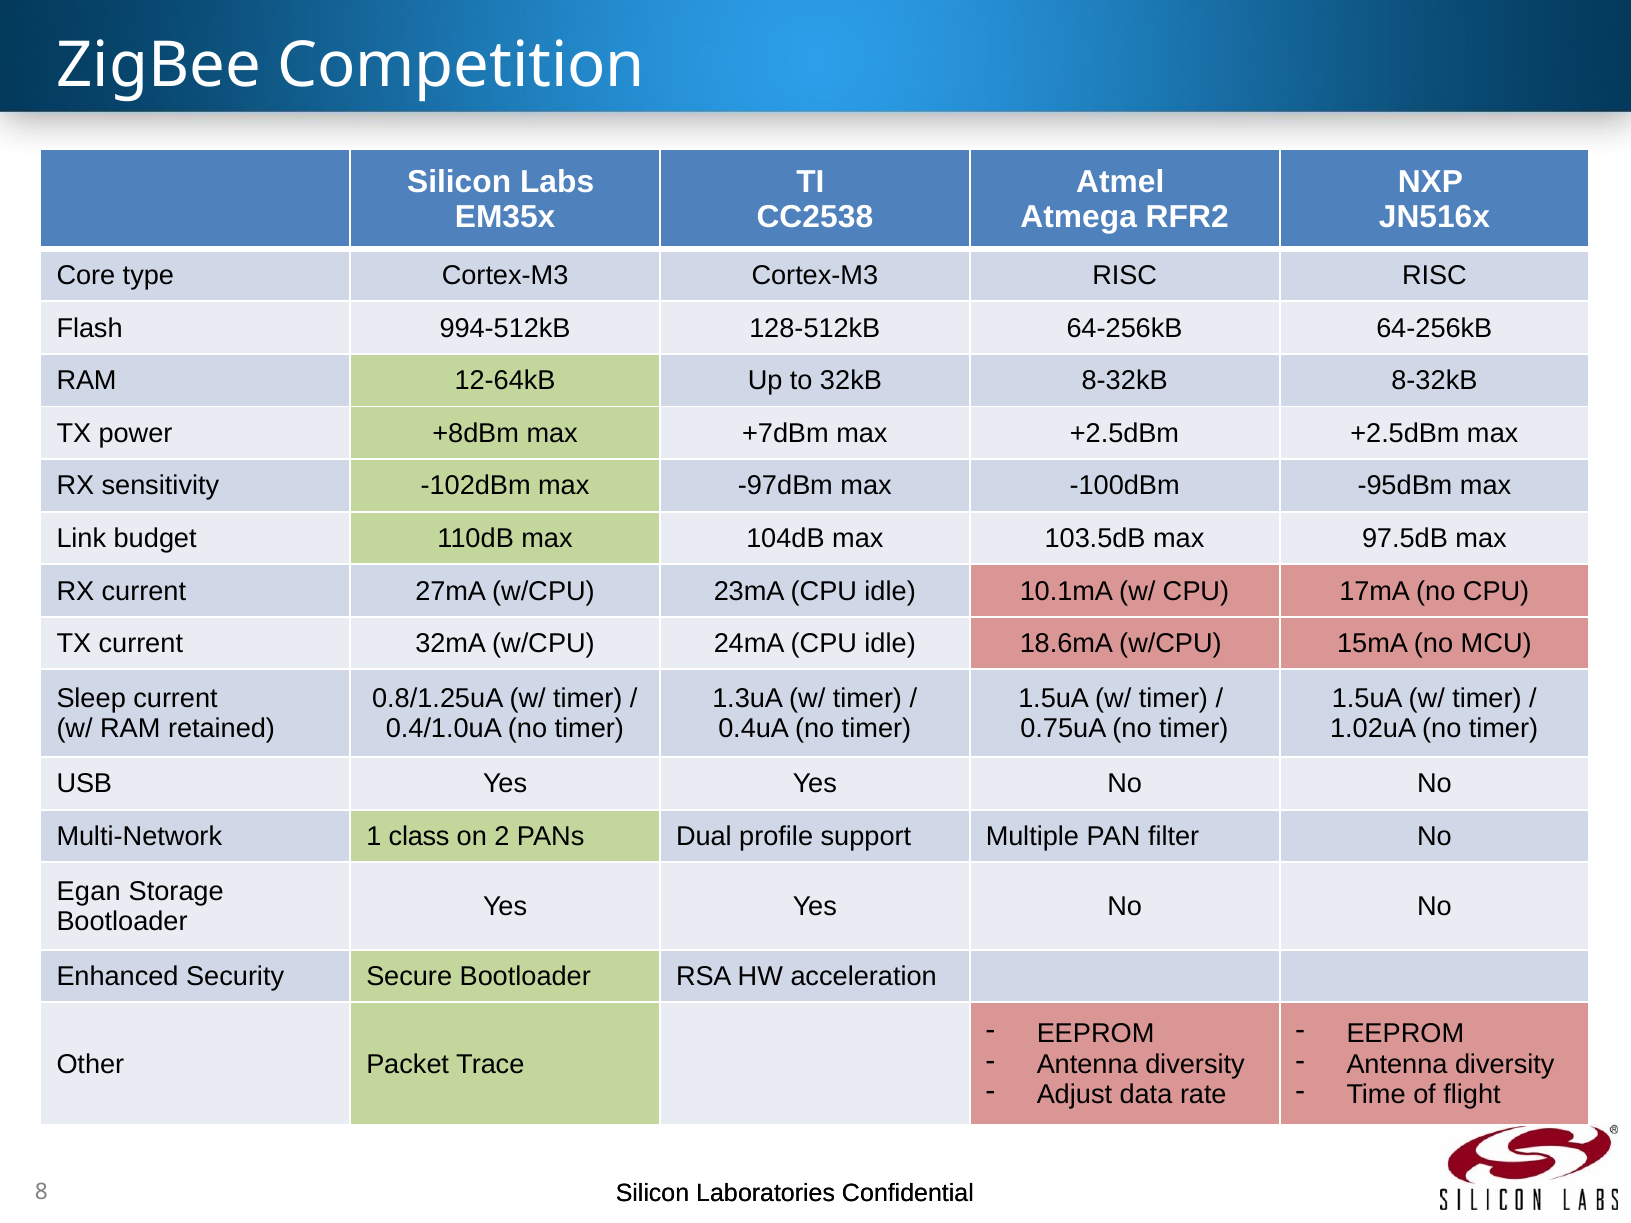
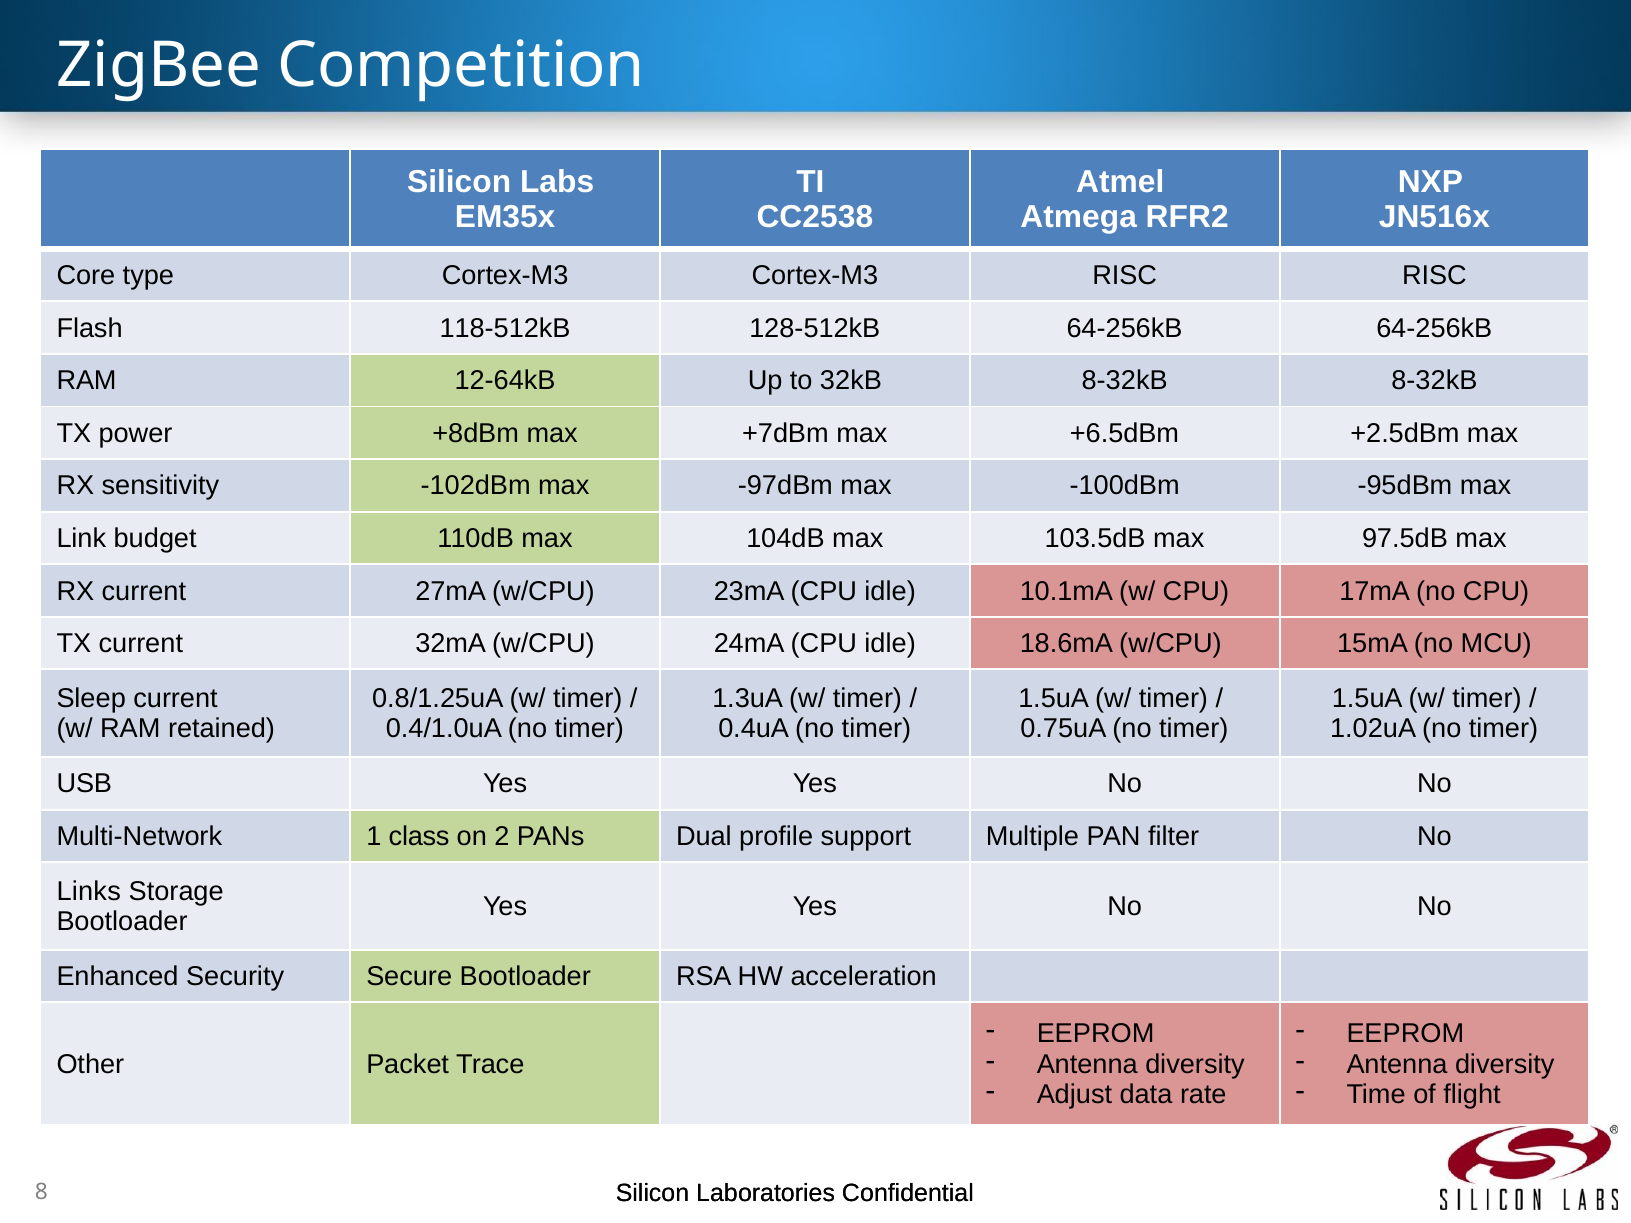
994-512kB: 994-512kB -> 118-512kB
max +2.5dBm: +2.5dBm -> +6.5dBm
Egan: Egan -> Links
